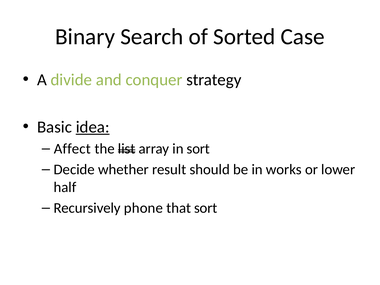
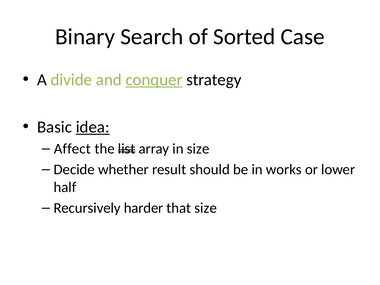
conquer underline: none -> present
in sort: sort -> size
phone: phone -> harder
that sort: sort -> size
